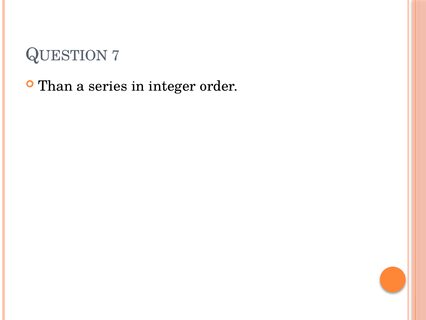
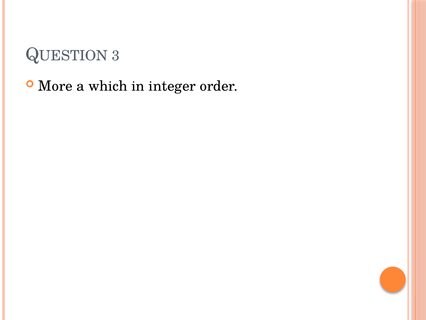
7: 7 -> 3
Than: Than -> More
series: series -> which
